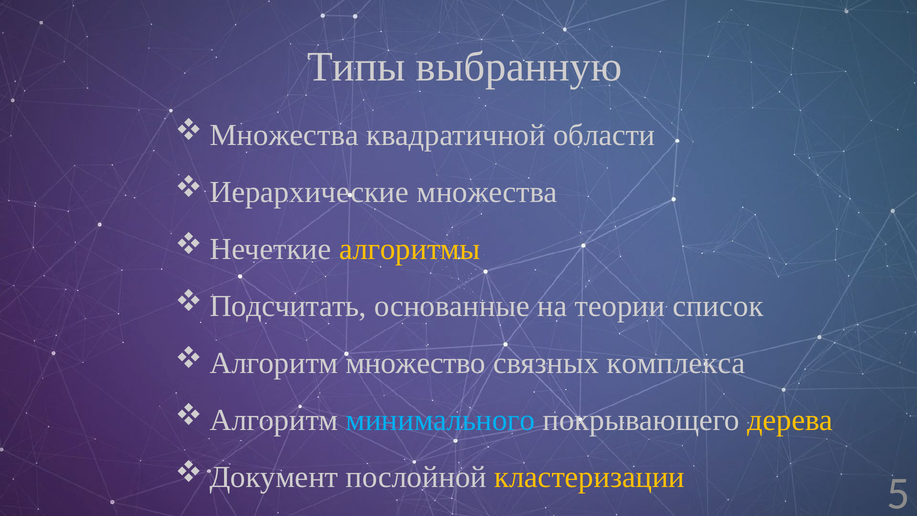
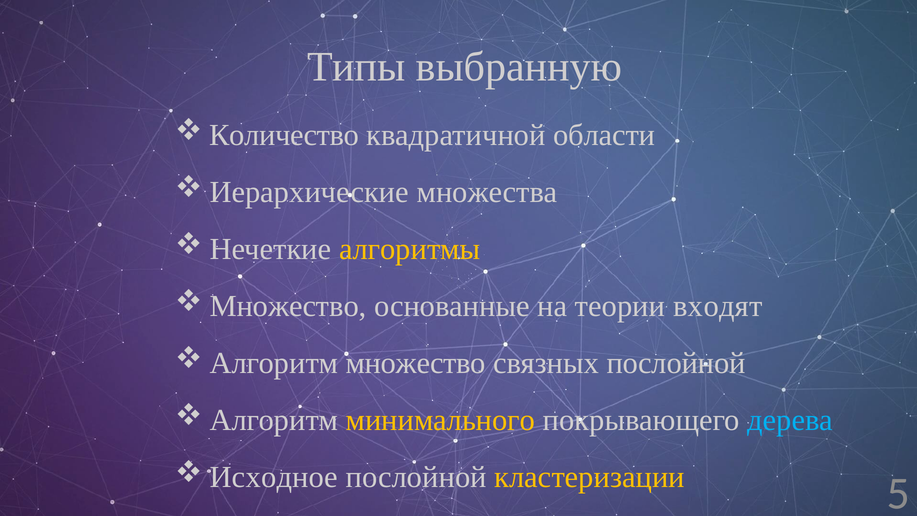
Множества at (284, 135): Множества -> Количество
Подсчитать at (288, 306): Подсчитать -> Множество
список: список -> входят
связных комплекса: комплекса -> послойной
минимального colour: light blue -> yellow
дерева colour: yellow -> light blue
Документ: Документ -> Исходное
